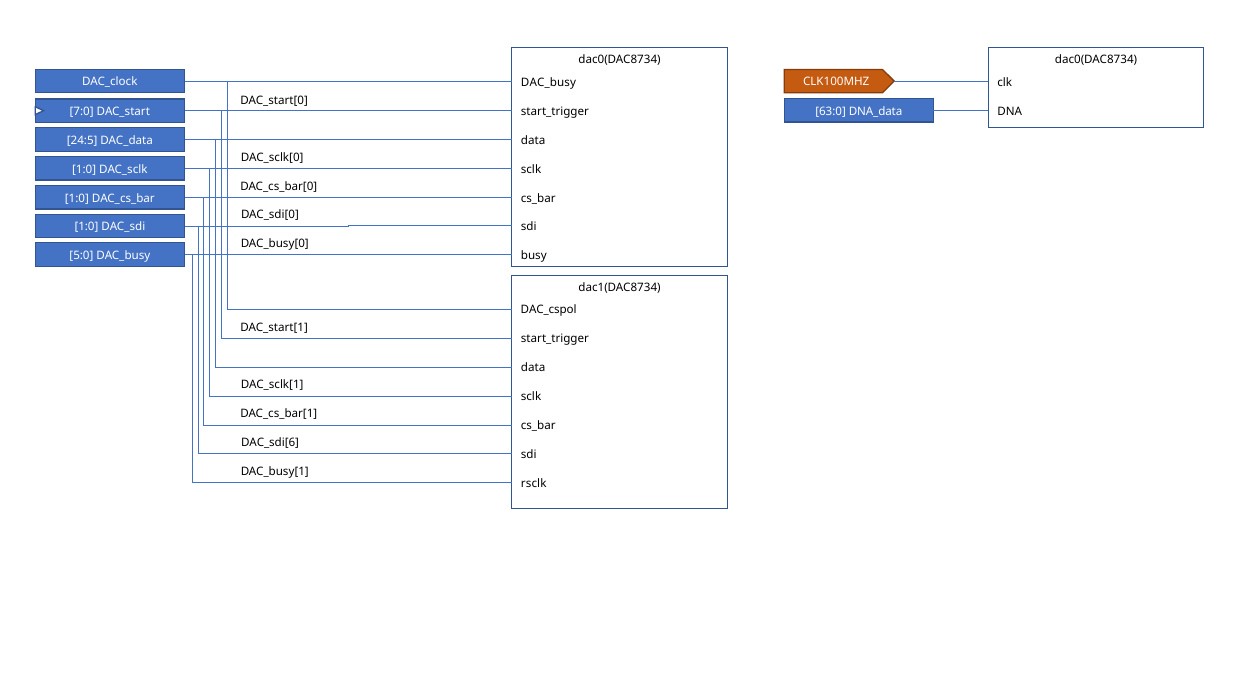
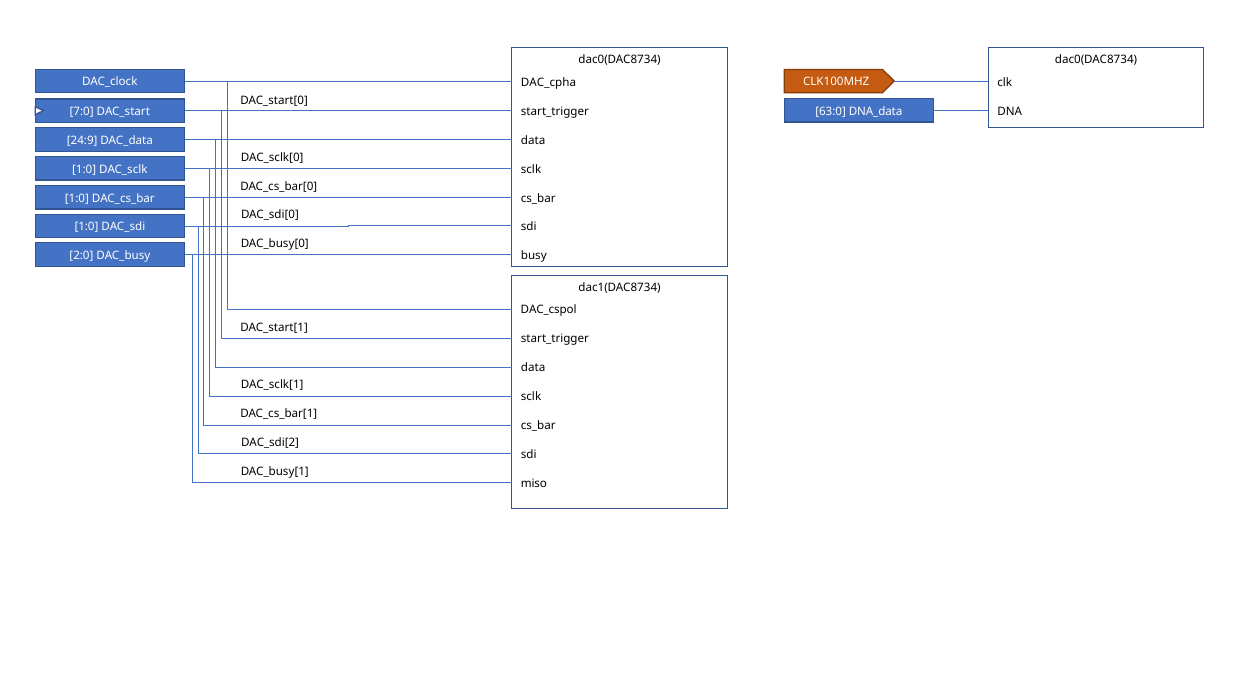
DAC_busy at (549, 82): DAC_busy -> DAC_cpha
24:5: 24:5 -> 24:9
5:0: 5:0 -> 2:0
DAC_sdi[6: DAC_sdi[6 -> DAC_sdi[2
rsclk: rsclk -> miso
